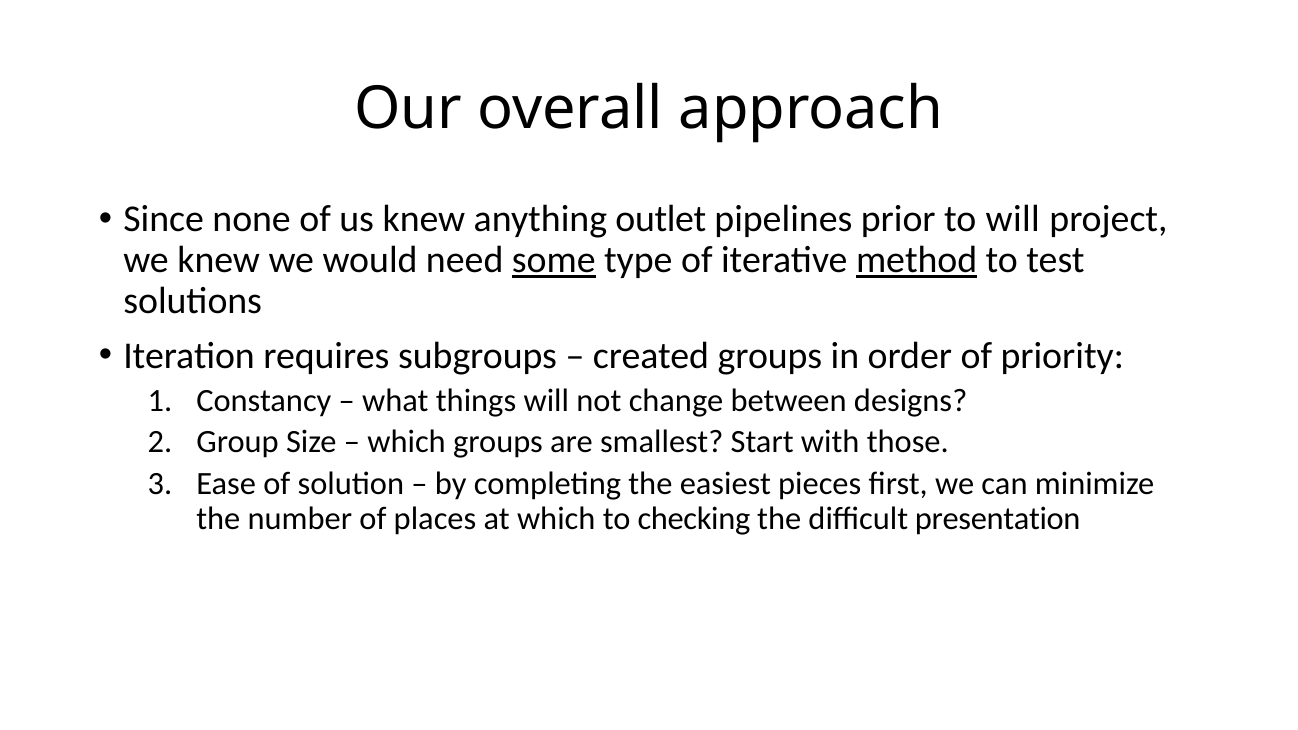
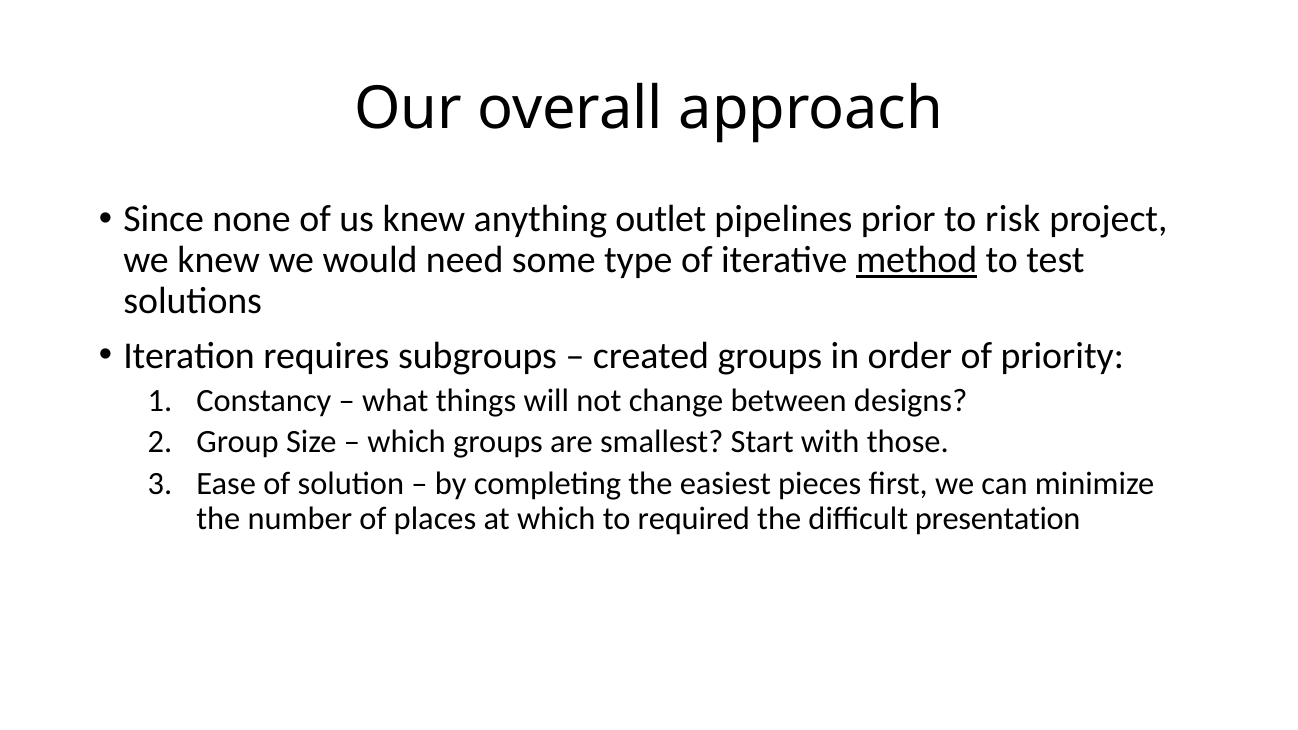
to will: will -> risk
some underline: present -> none
checking: checking -> required
